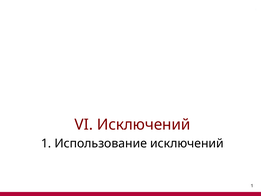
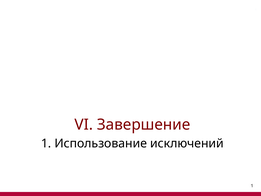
VI Исключений: Исключений -> Завершение
